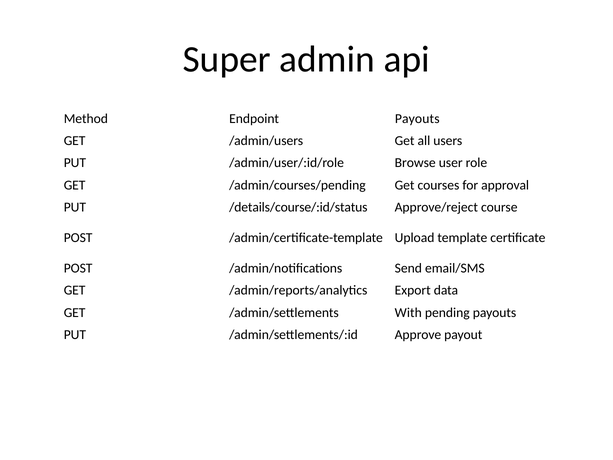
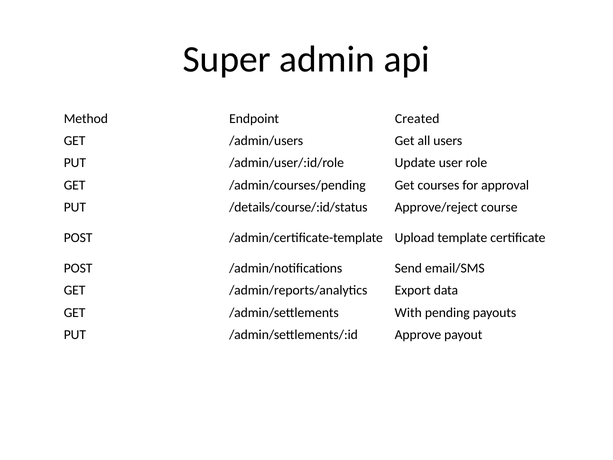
Endpoint Payouts: Payouts -> Created
Browse: Browse -> Update
